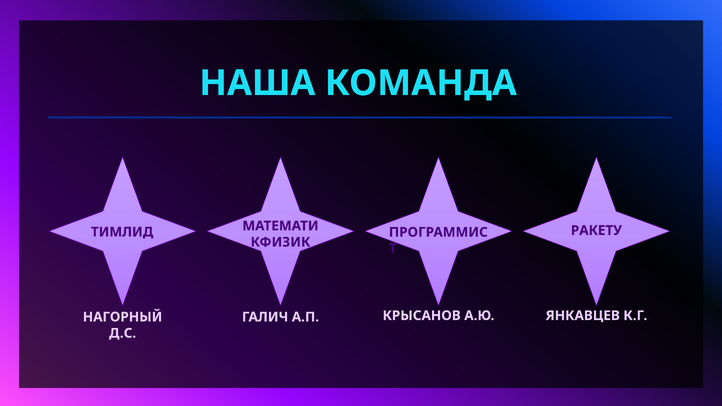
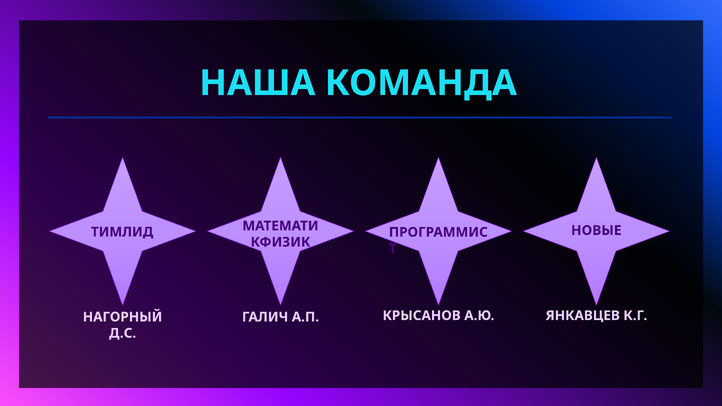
РАКЕТУ: РАКЕТУ -> НОВЫЕ
